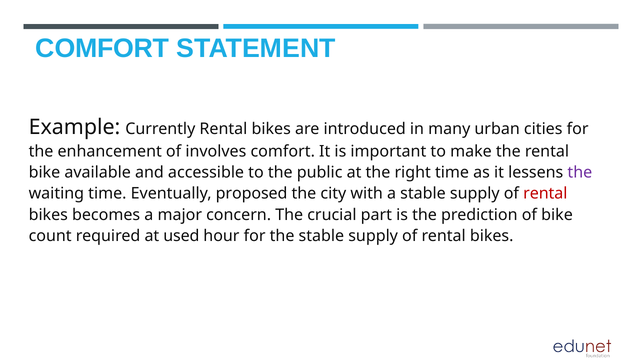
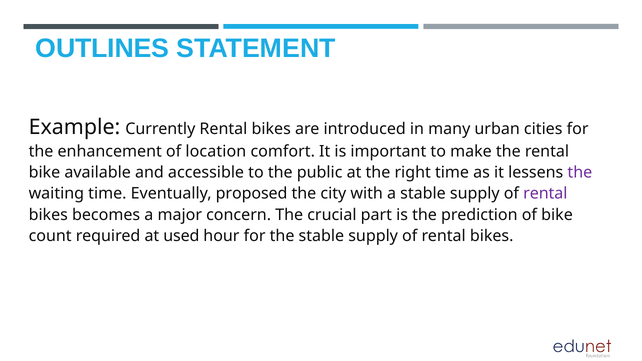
COMFORT at (102, 48): COMFORT -> OUTLINES
involves: involves -> location
rental at (545, 194) colour: red -> purple
